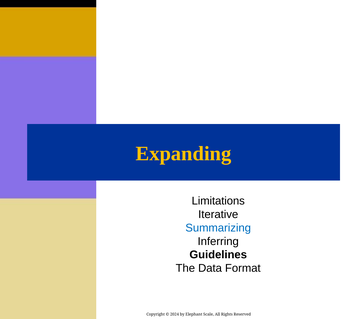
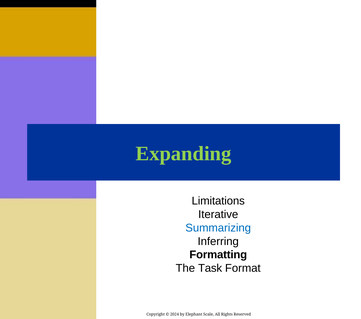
Expanding colour: yellow -> light green
Guidelines: Guidelines -> Formatting
Data: Data -> Task
